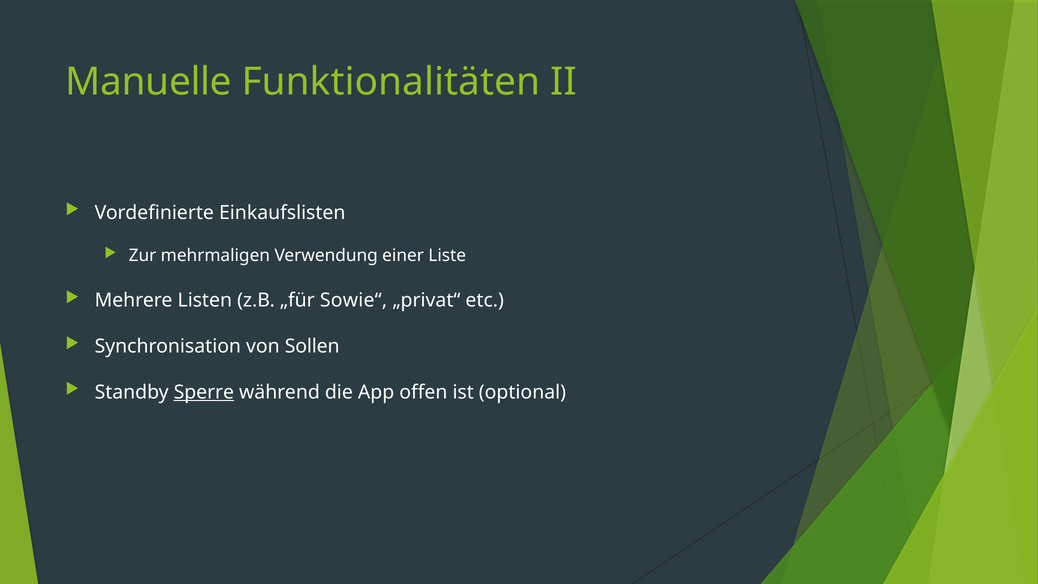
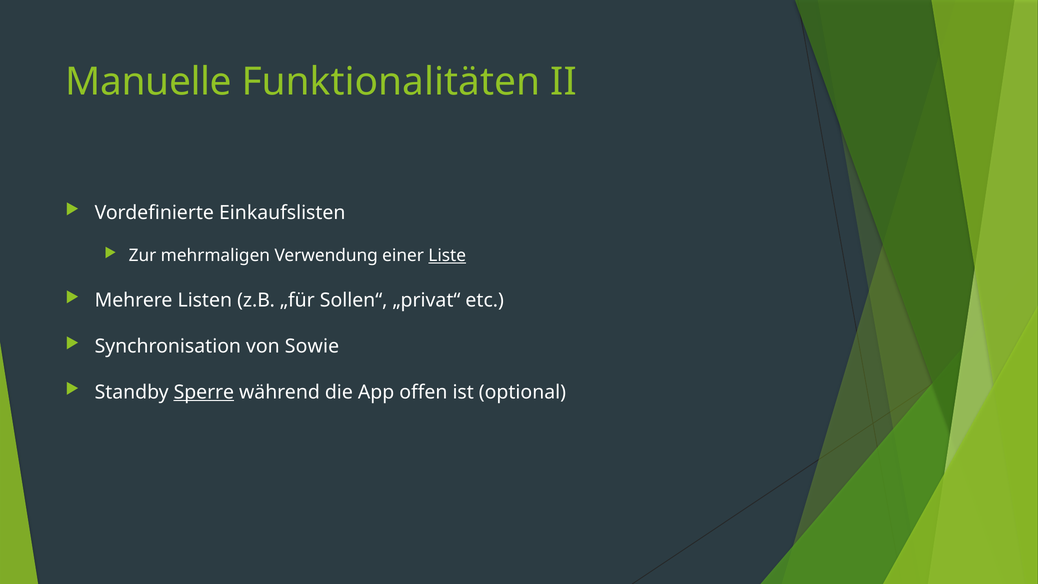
Liste underline: none -> present
Sowie“: Sowie“ -> Sollen“
Sollen: Sollen -> Sowie
